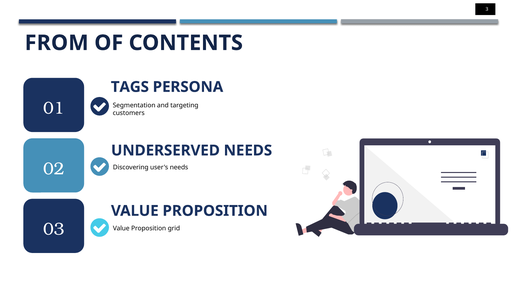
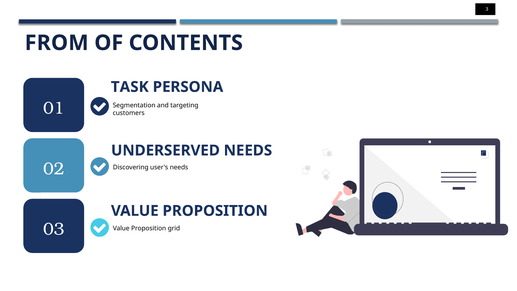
TAGS: TAGS -> TASK
